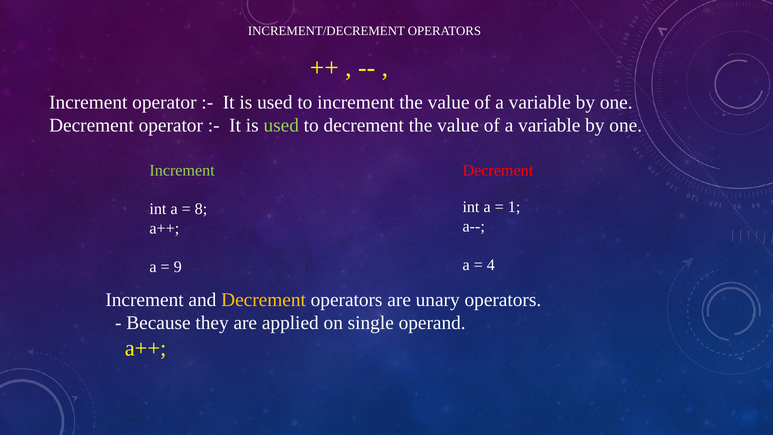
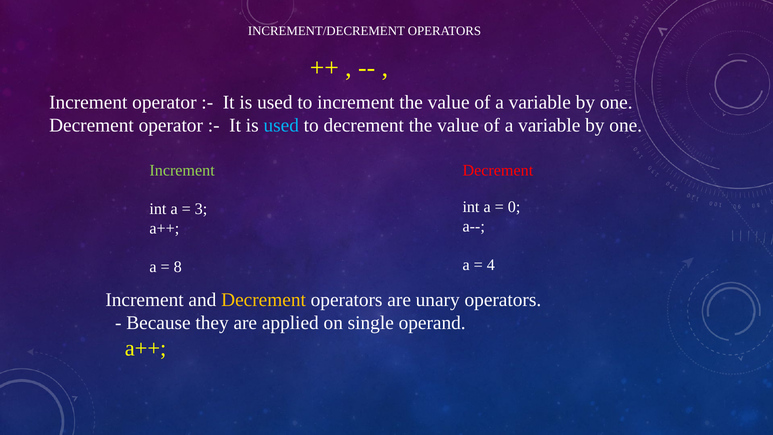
used at (281, 125) colour: light green -> light blue
1: 1 -> 0
8: 8 -> 3
9: 9 -> 8
